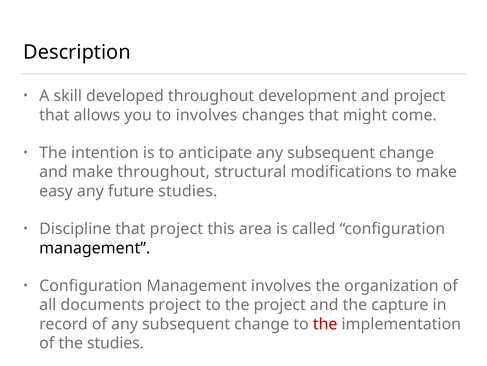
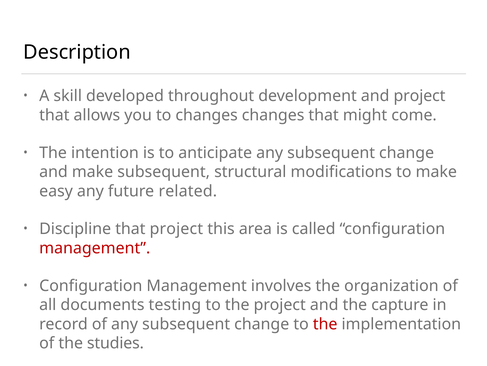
to involves: involves -> changes
make throughout: throughout -> subsequent
future studies: studies -> related
management at (95, 248) colour: black -> red
documents project: project -> testing
